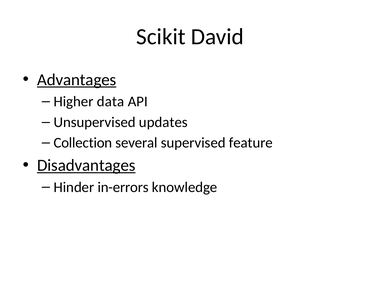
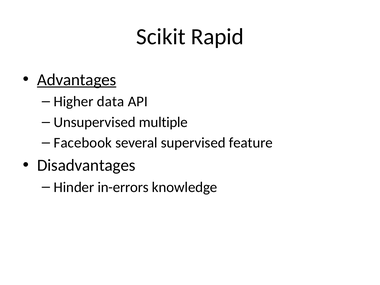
David: David -> Rapid
updates: updates -> multiple
Collection: Collection -> Facebook
Disadvantages underline: present -> none
